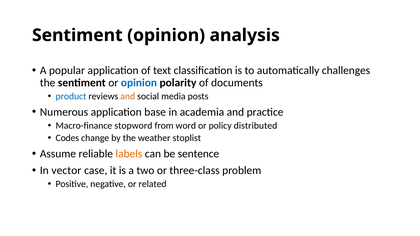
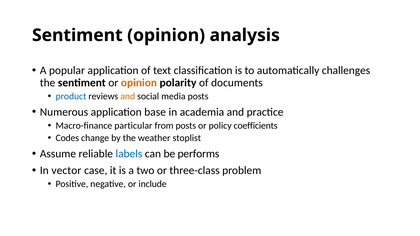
opinion at (139, 83) colour: blue -> orange
stopword: stopword -> particular
from word: word -> posts
distributed: distributed -> coefficients
labels colour: orange -> blue
sentence: sentence -> performs
related: related -> include
